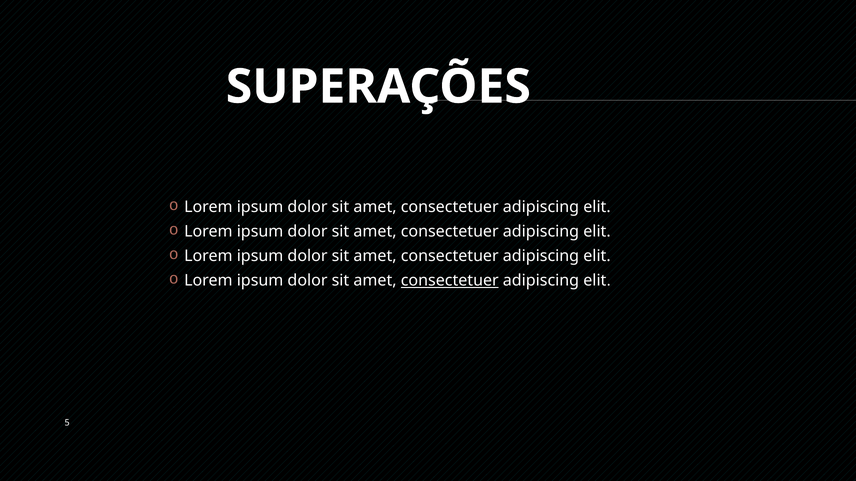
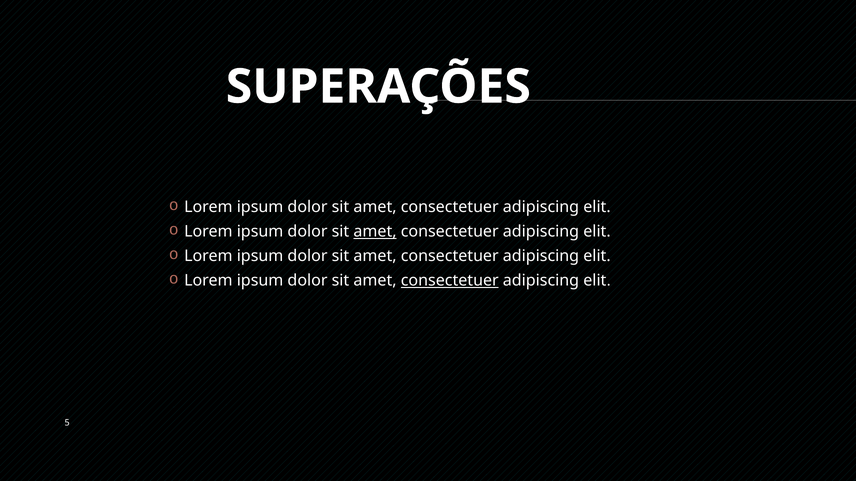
amet at (375, 232) underline: none -> present
